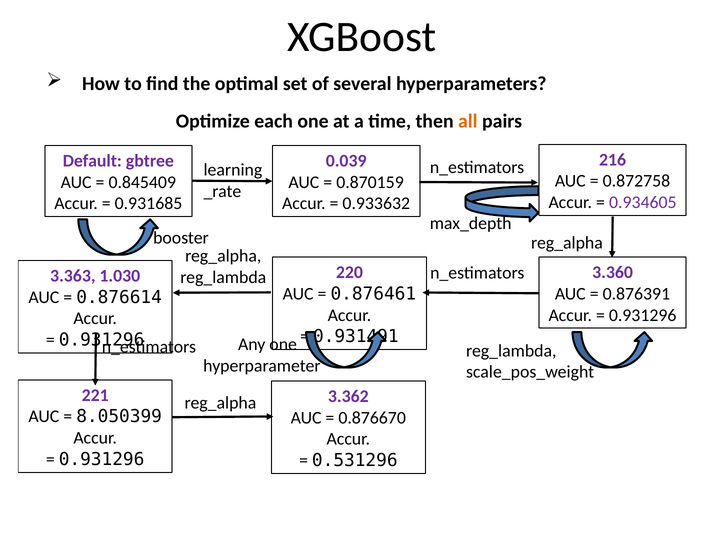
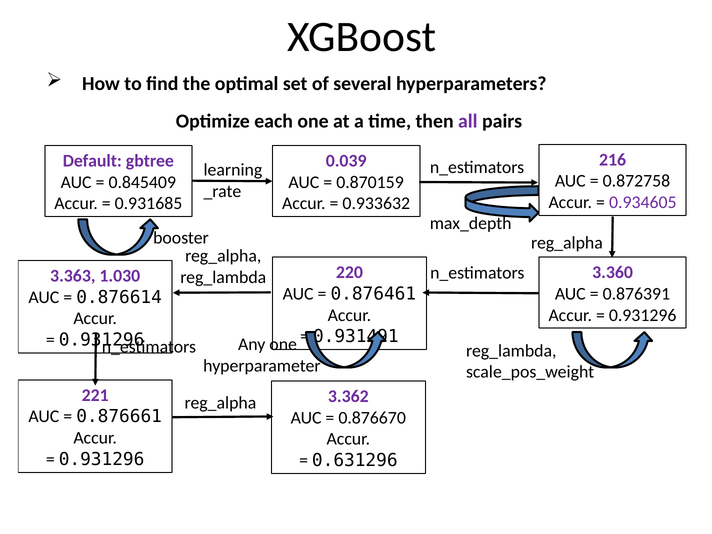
all colour: orange -> purple
8.050399: 8.050399 -> 0.876661
0.531296: 0.531296 -> 0.631296
